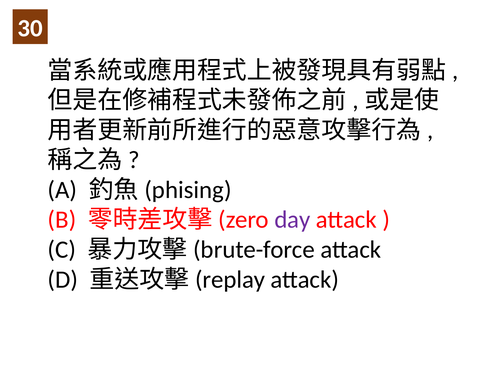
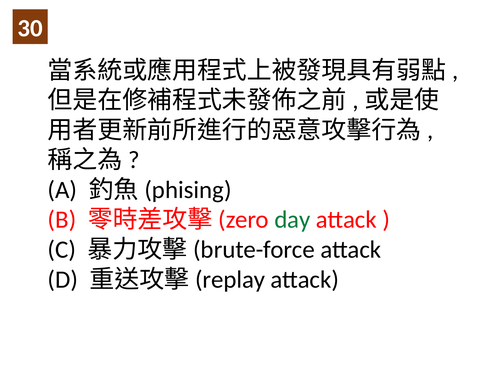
day colour: purple -> green
